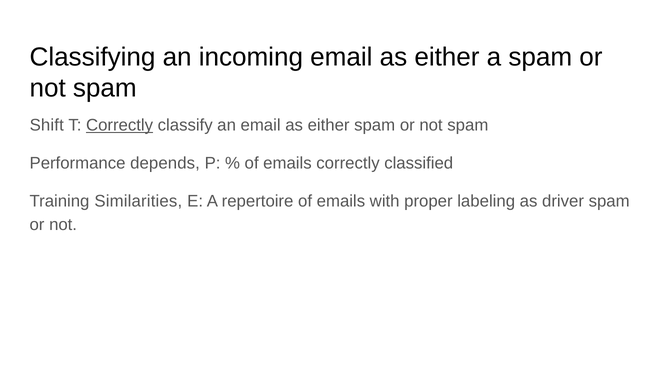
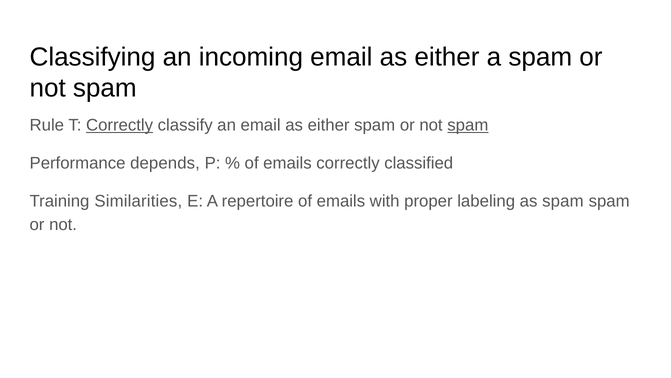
Shift: Shift -> Rule
spam at (468, 125) underline: none -> present
as driver: driver -> spam
